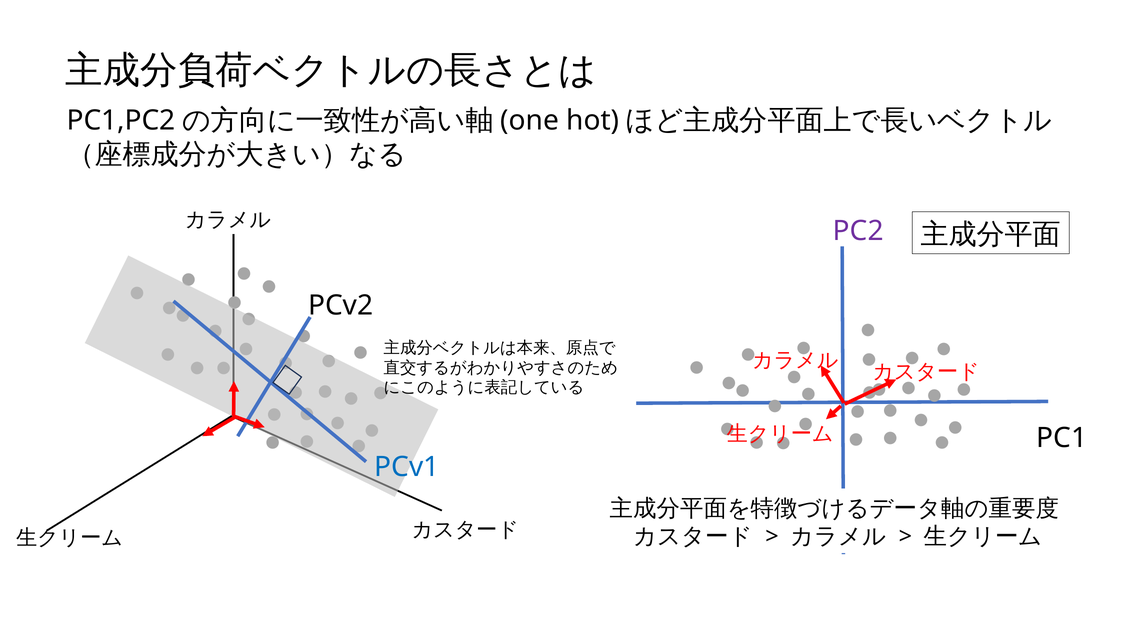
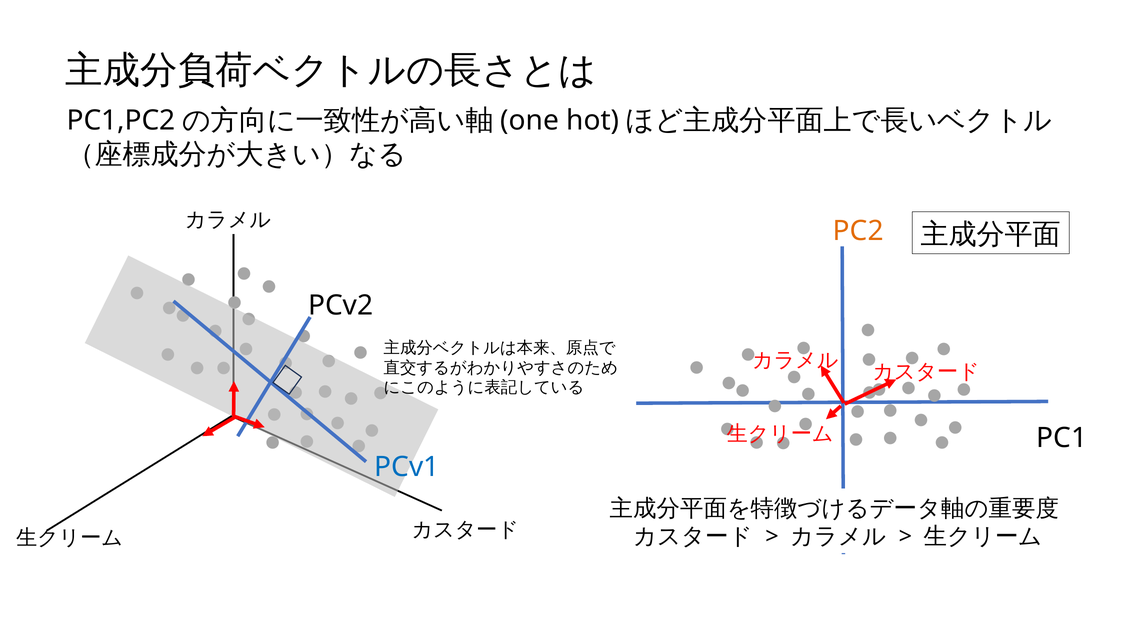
PC2 colour: purple -> orange
